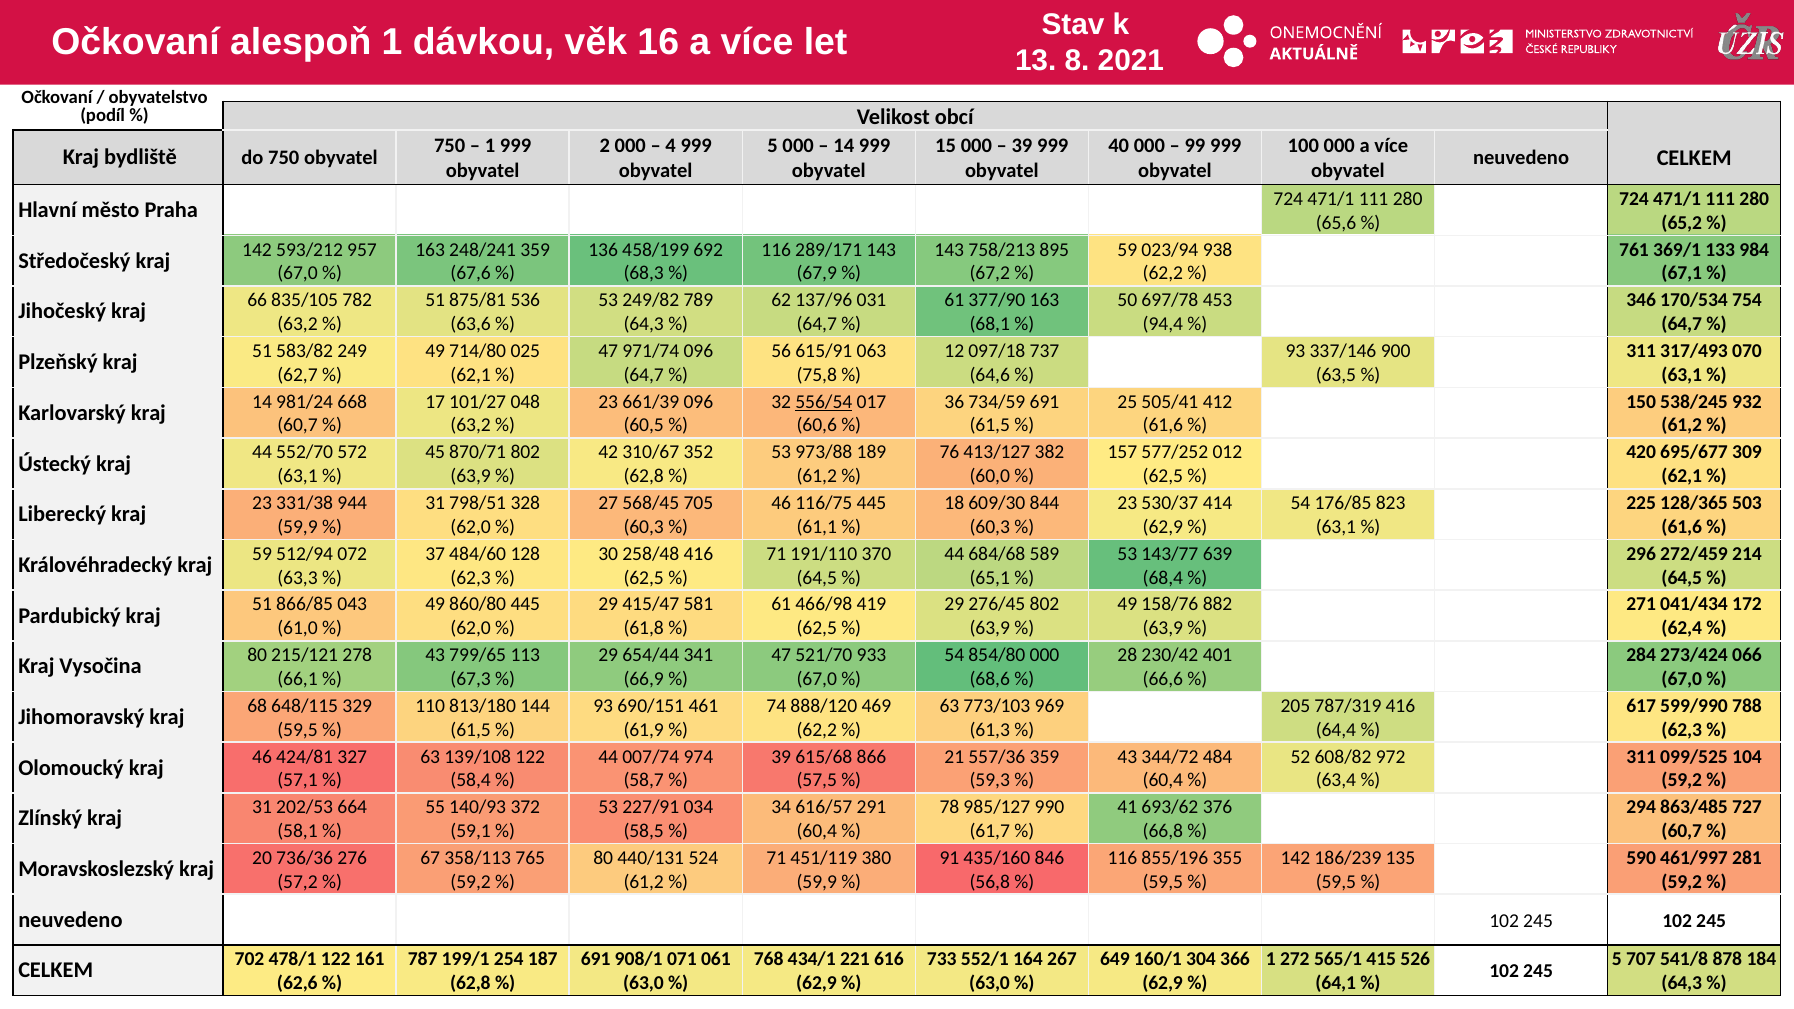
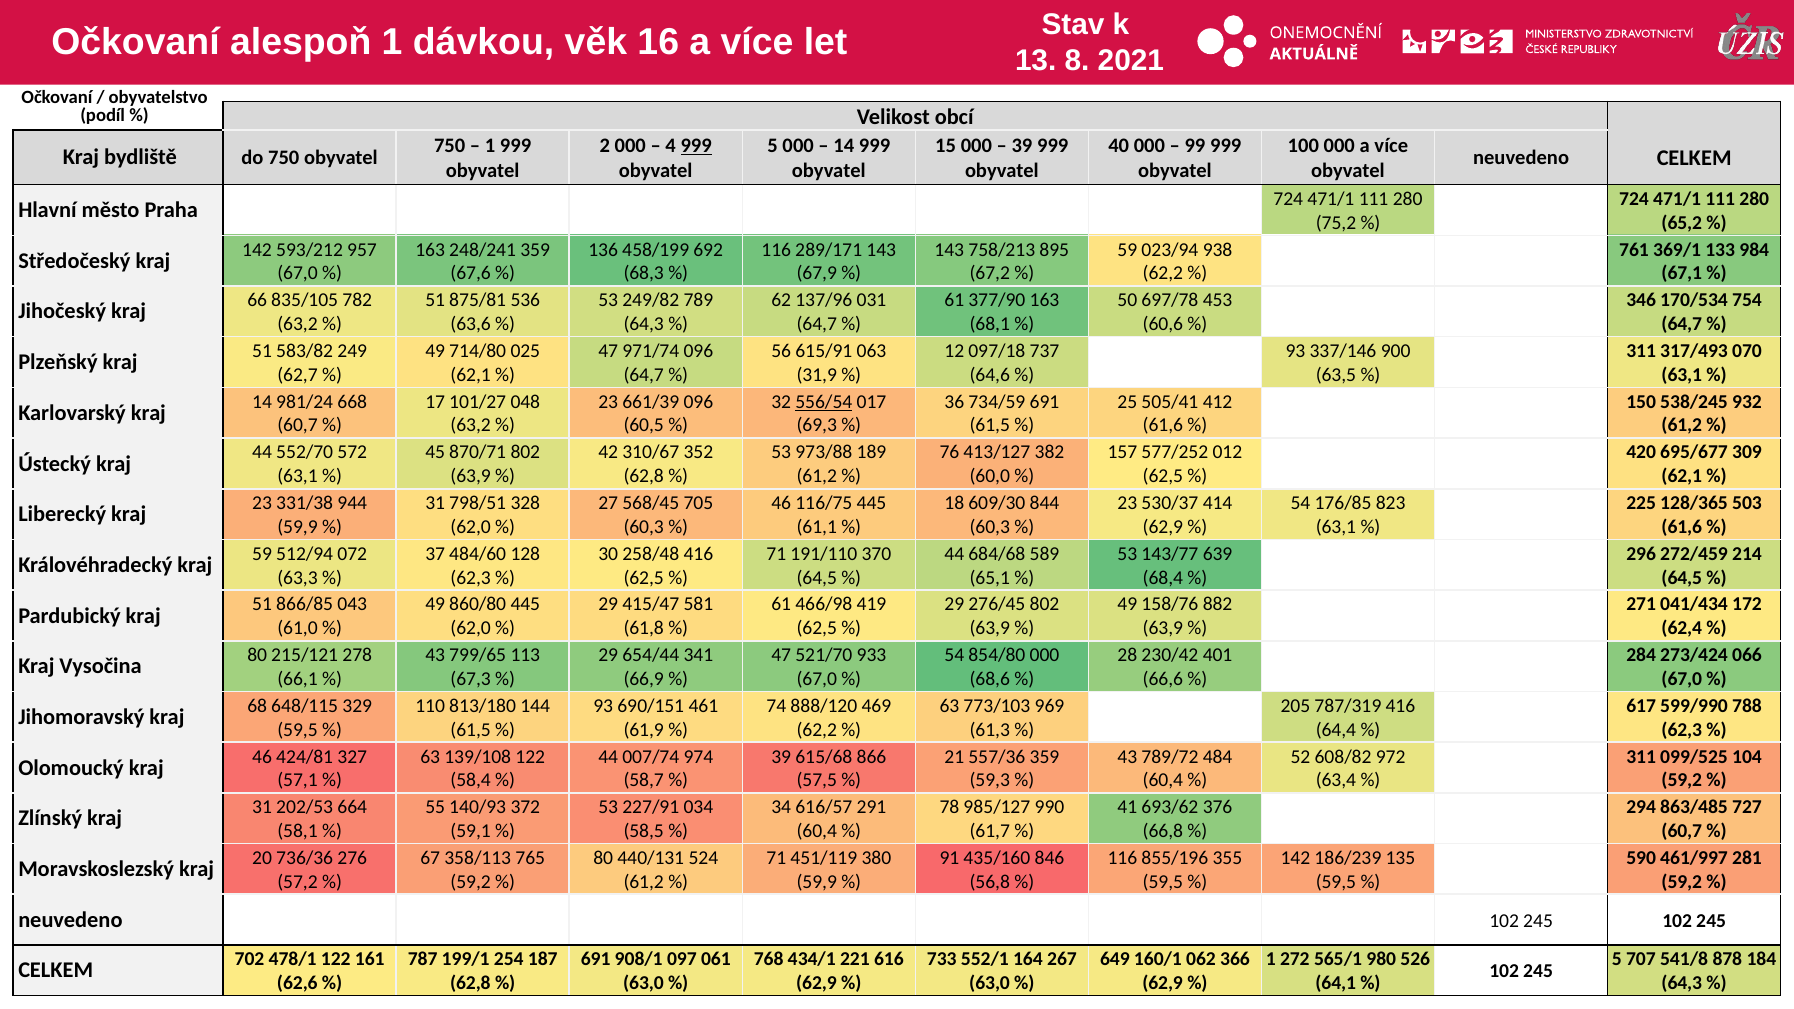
999 at (696, 146) underline: none -> present
65,6: 65,6 -> 75,2
94,4: 94,4 -> 60,6
75,8: 75,8 -> 31,9
60,6: 60,6 -> 69,3
344/72: 344/72 -> 789/72
071: 071 -> 097
304: 304 -> 062
415: 415 -> 980
